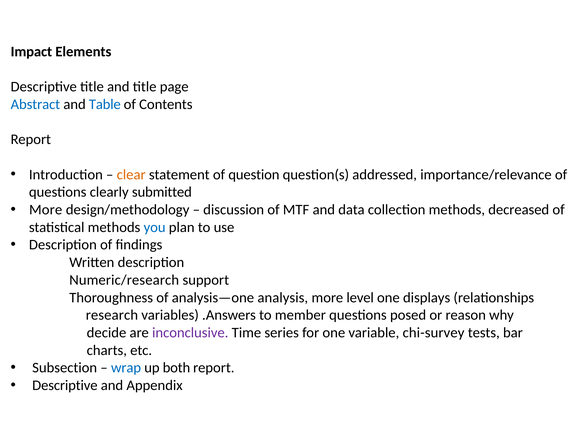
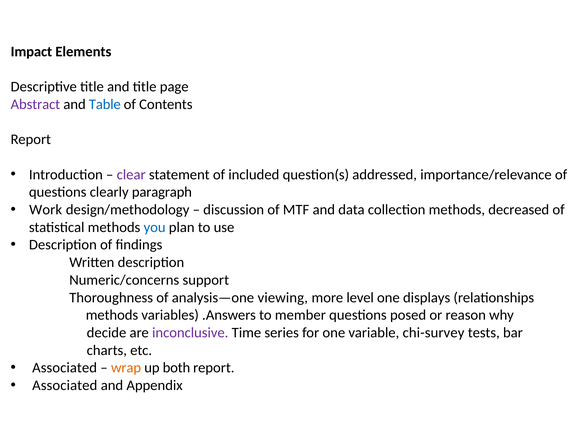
Abstract colour: blue -> purple
clear colour: orange -> purple
question: question -> included
submitted: submitted -> paragraph
More at (46, 210): More -> Work
Numeric/research: Numeric/research -> Numeric/concerns
analysis: analysis -> viewing
research at (112, 315): research -> methods
Subsection at (65, 368): Subsection -> Associated
wrap colour: blue -> orange
Descriptive at (65, 386): Descriptive -> Associated
